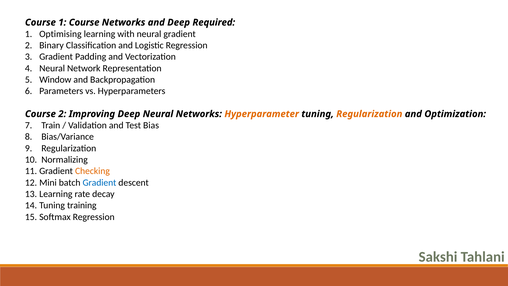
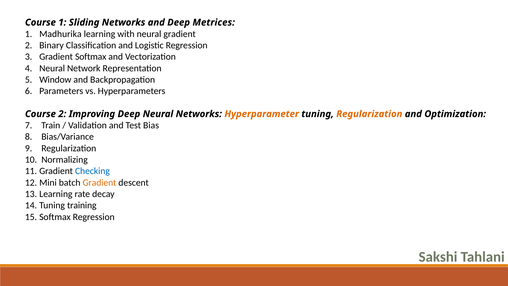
1 Course: Course -> Sliding
Required: Required -> Metrices
Optimising: Optimising -> Madhurika
Padding: Padding -> Softmax
Checking colour: orange -> blue
Gradient at (99, 182) colour: blue -> orange
